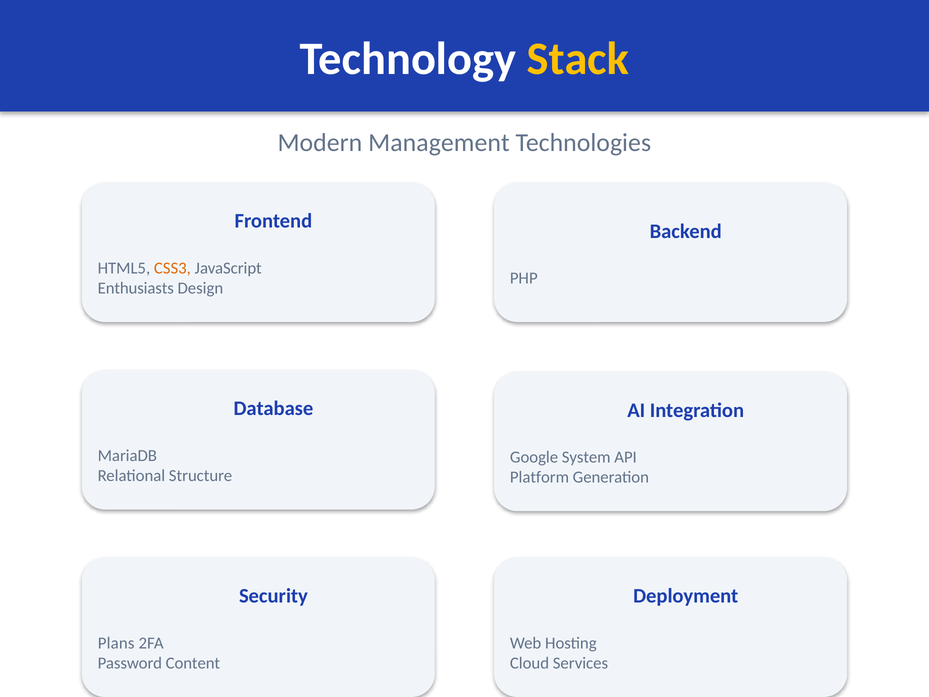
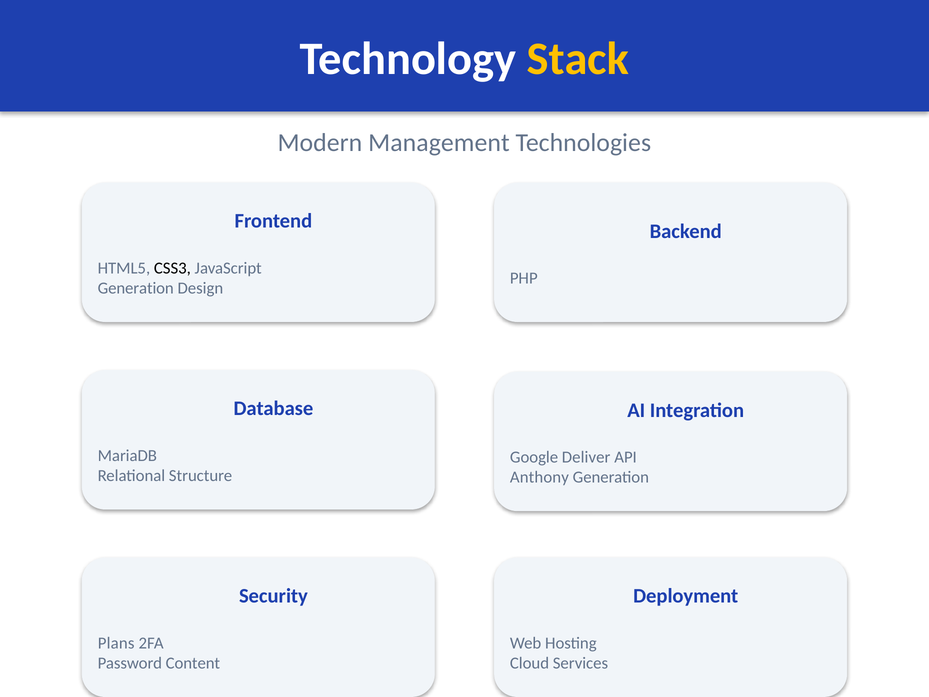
CSS3 colour: orange -> black
Enthusiasts at (136, 288): Enthusiasts -> Generation
System: System -> Deliver
Platform: Platform -> Anthony
